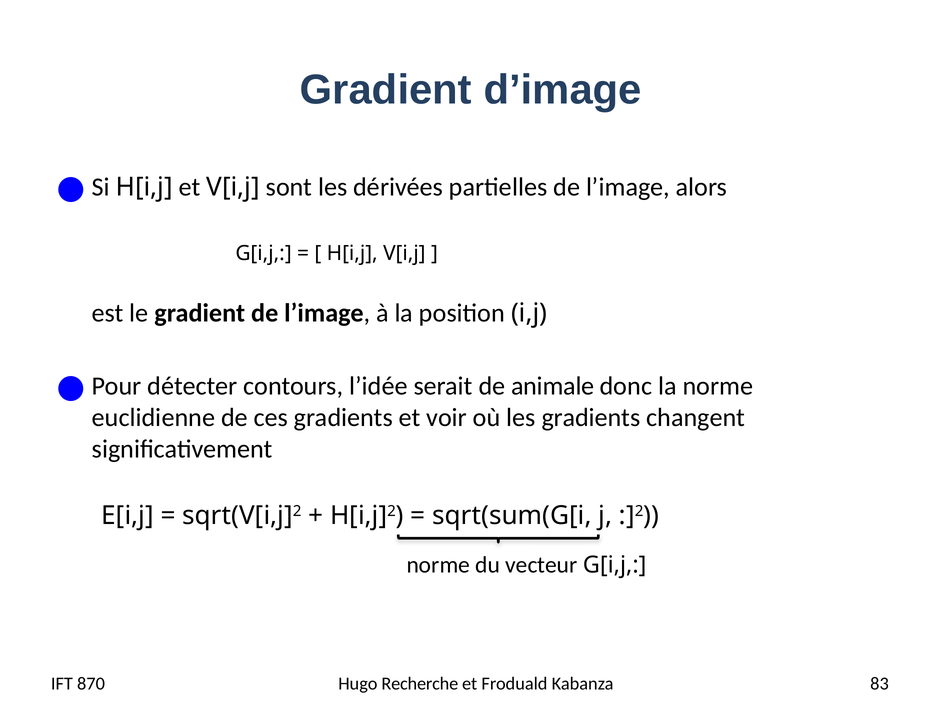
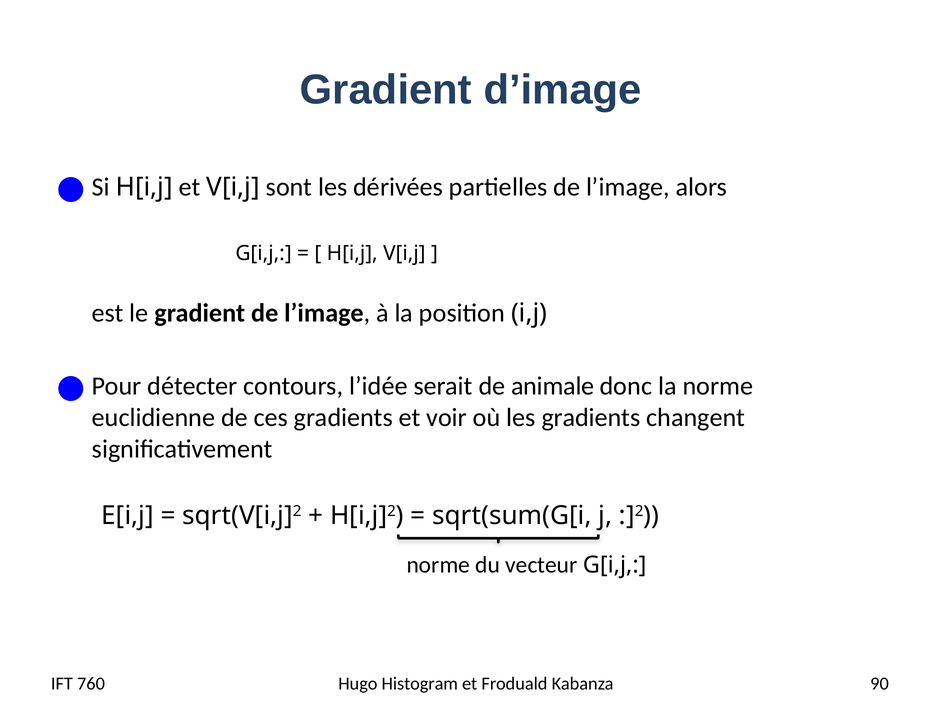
870: 870 -> 760
Recherche: Recherche -> Histogram
83: 83 -> 90
